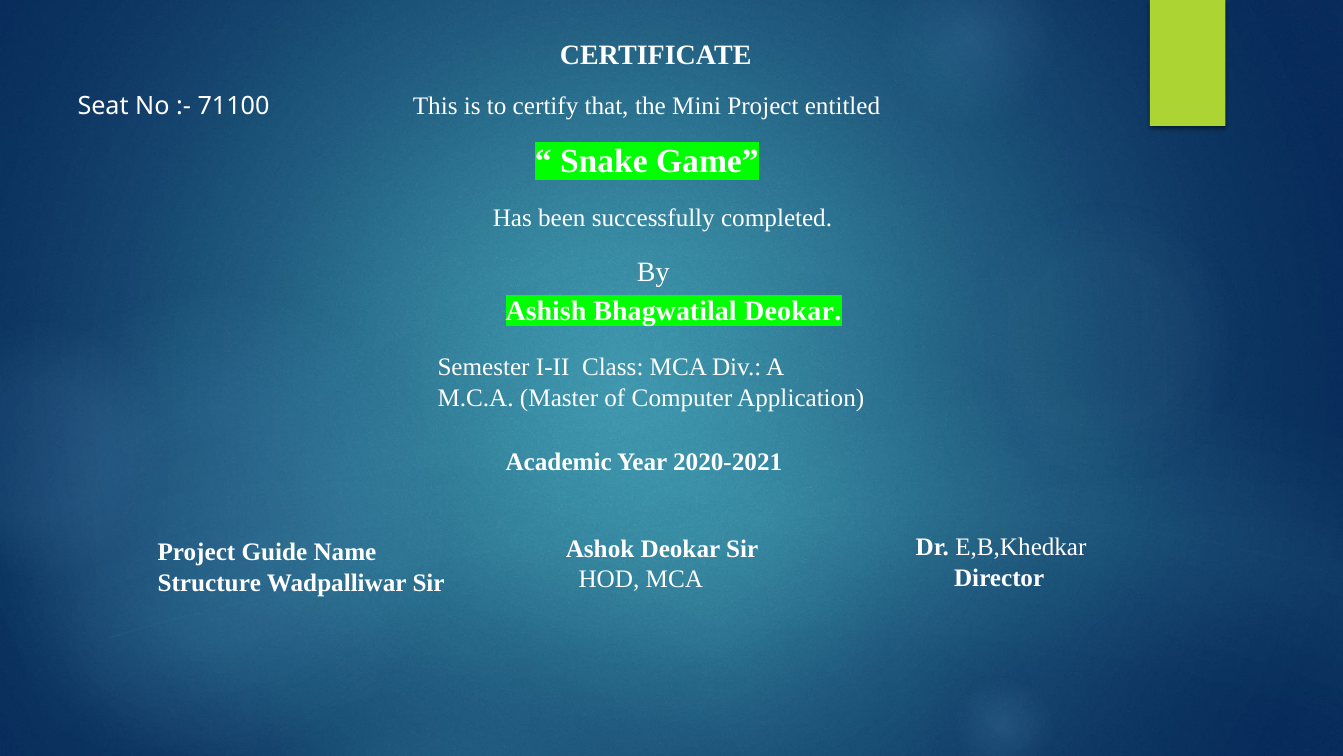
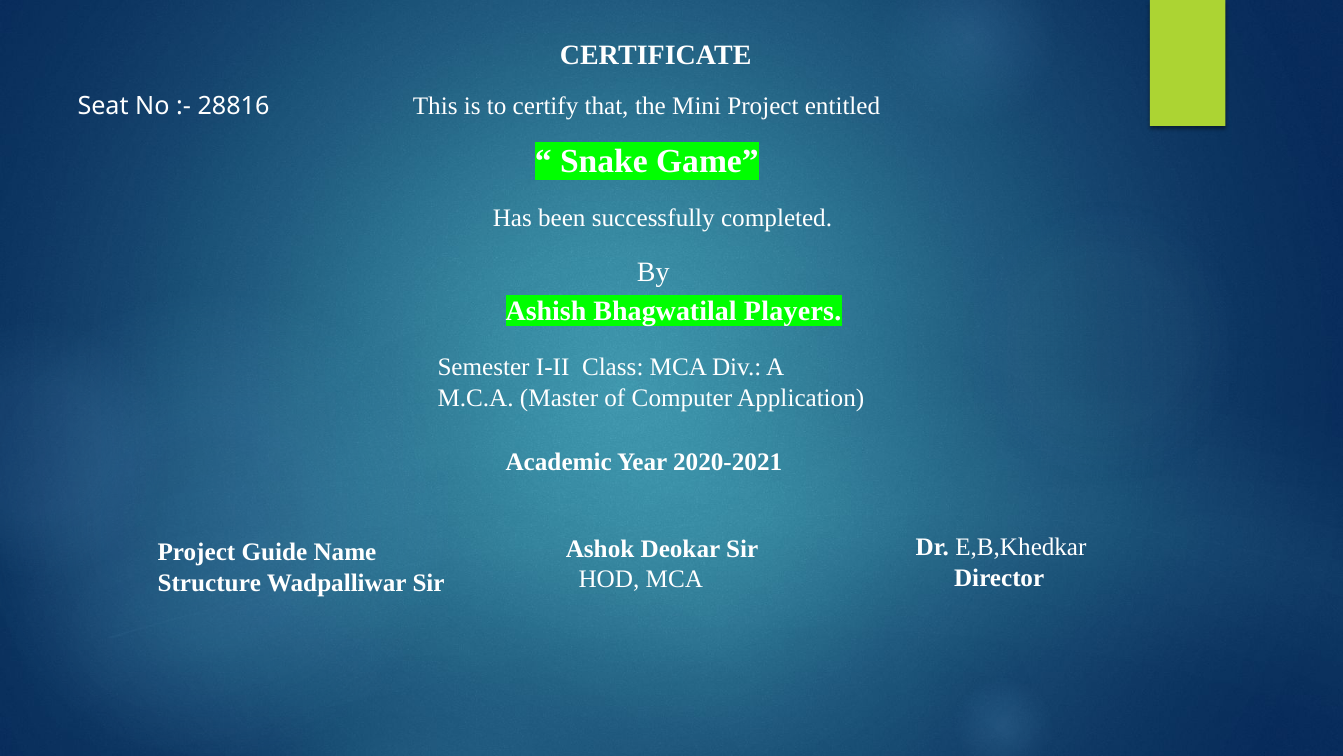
71100: 71100 -> 28816
Bhagwatilal Deokar: Deokar -> Players
